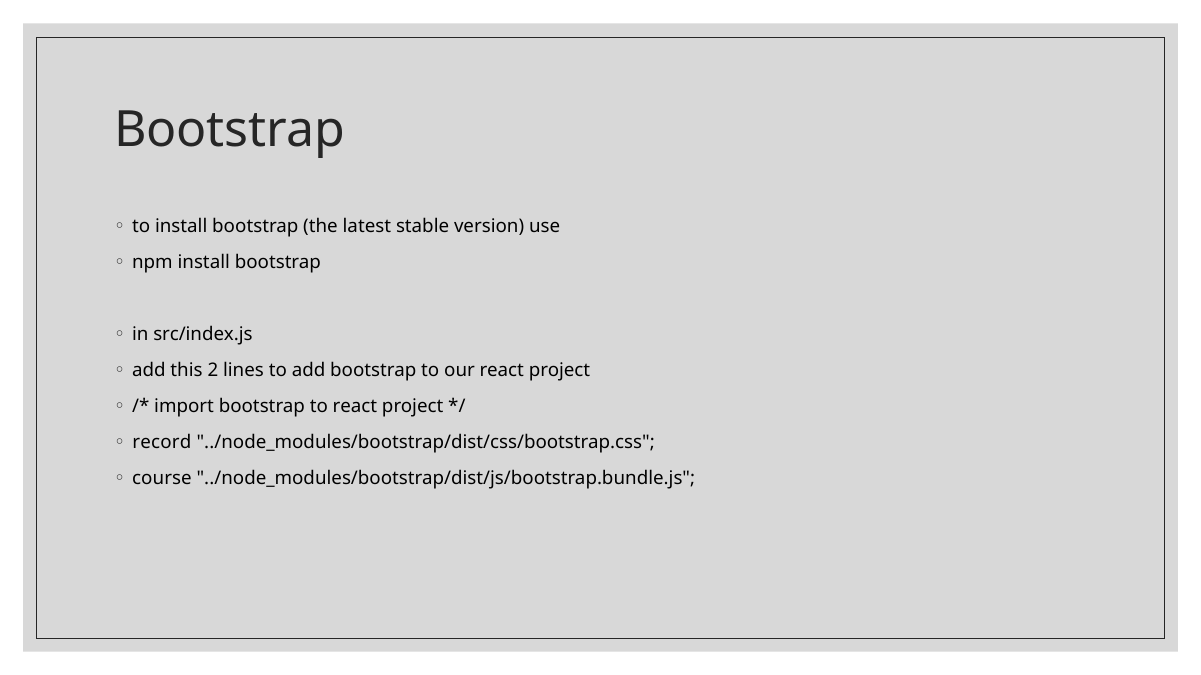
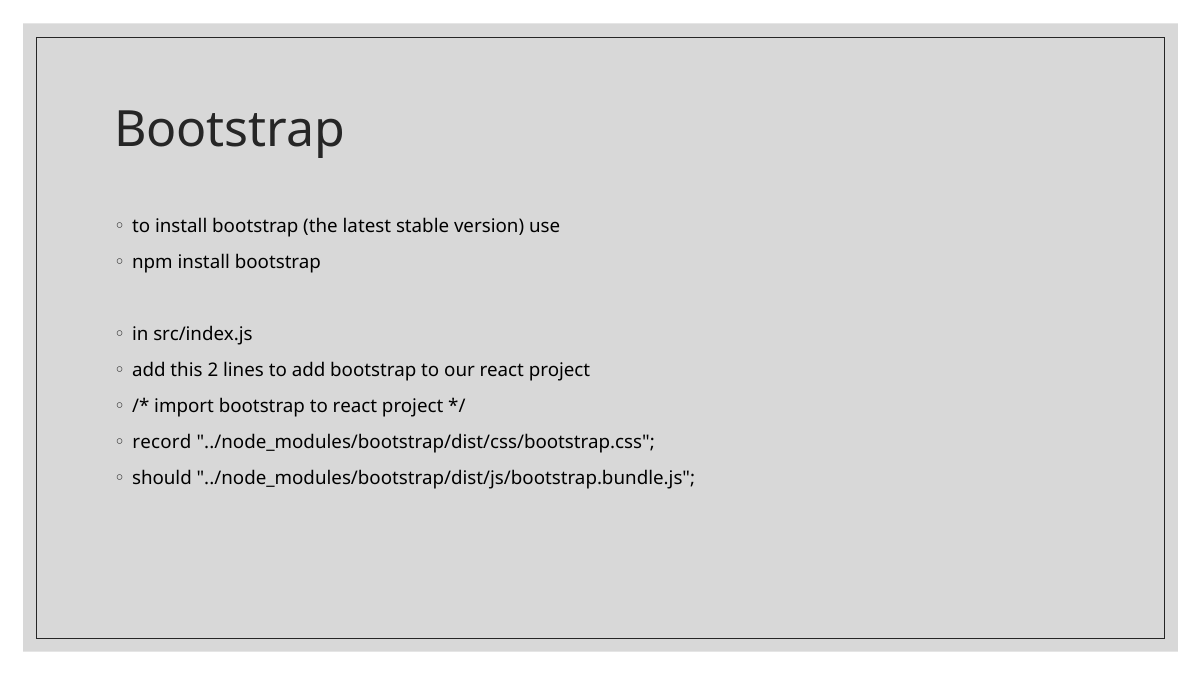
course: course -> should
